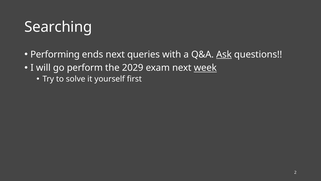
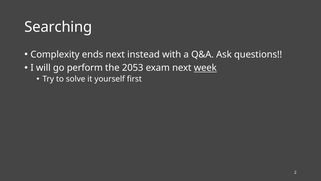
Performing: Performing -> Complexity
queries: queries -> instead
Ask underline: present -> none
2029: 2029 -> 2053
